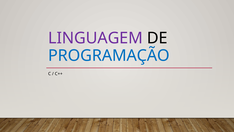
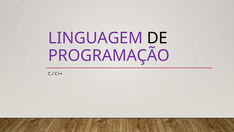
PROGRAMAÇÃO colour: blue -> purple
